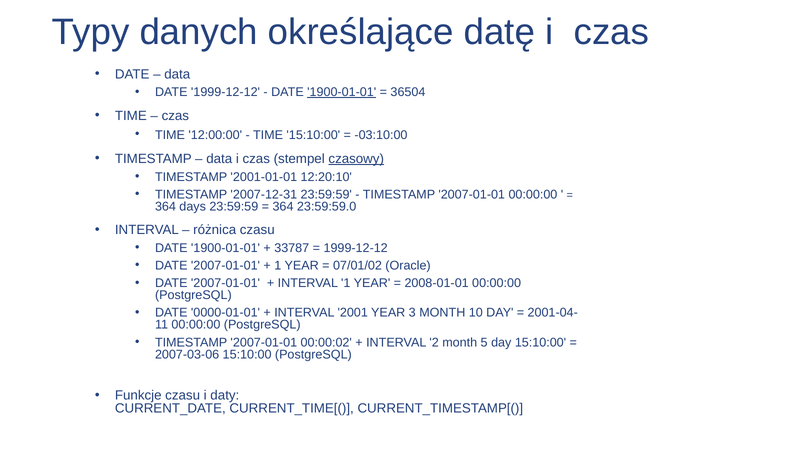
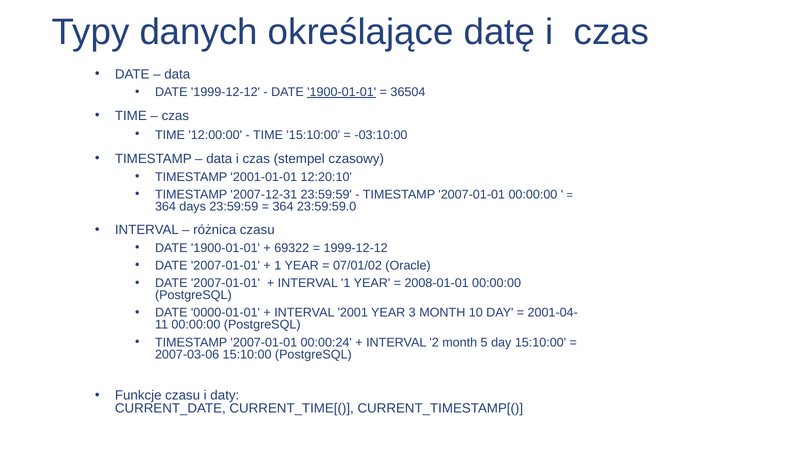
czasowy underline: present -> none
33787: 33787 -> 69322
00:00:02: 00:00:02 -> 00:00:24
